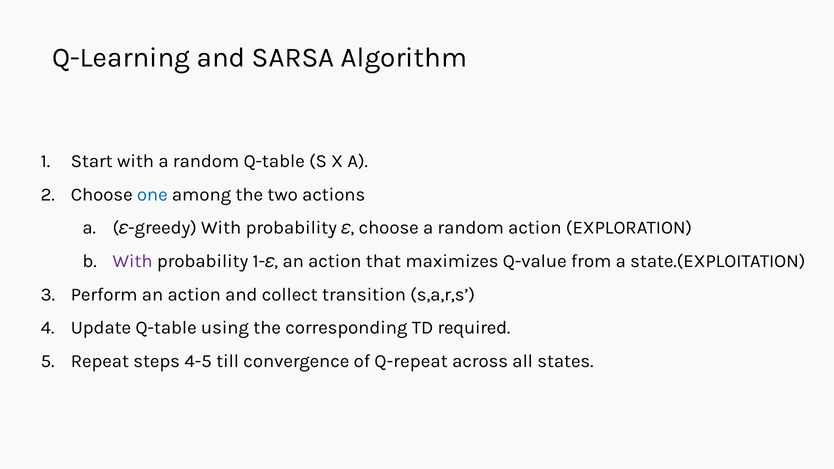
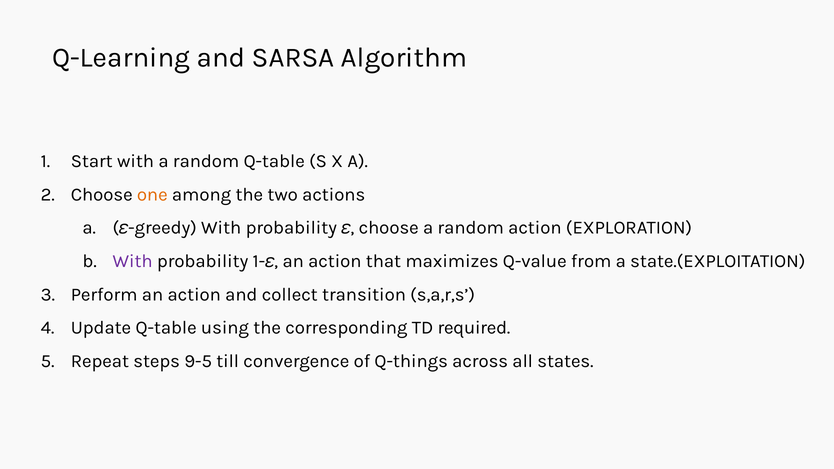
one colour: blue -> orange
4-5: 4-5 -> 9-5
Q-repeat: Q-repeat -> Q-things
